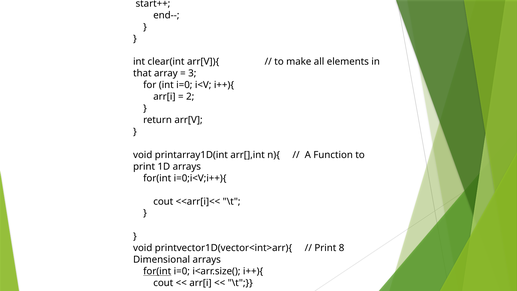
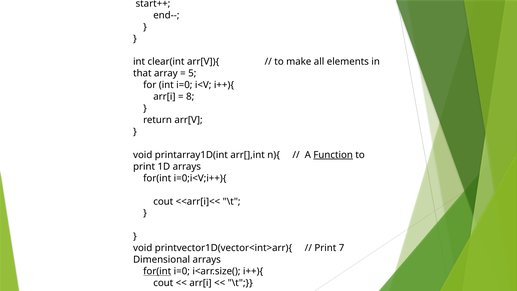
3: 3 -> 5
2: 2 -> 8
Function underline: none -> present
8: 8 -> 7
